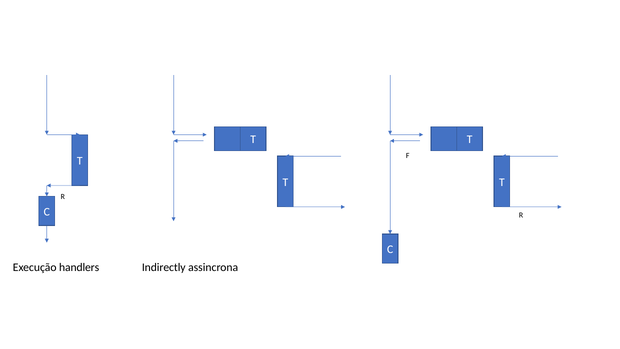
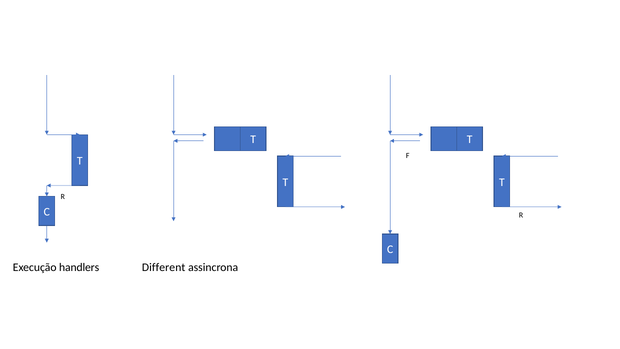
Indirectly: Indirectly -> Different
